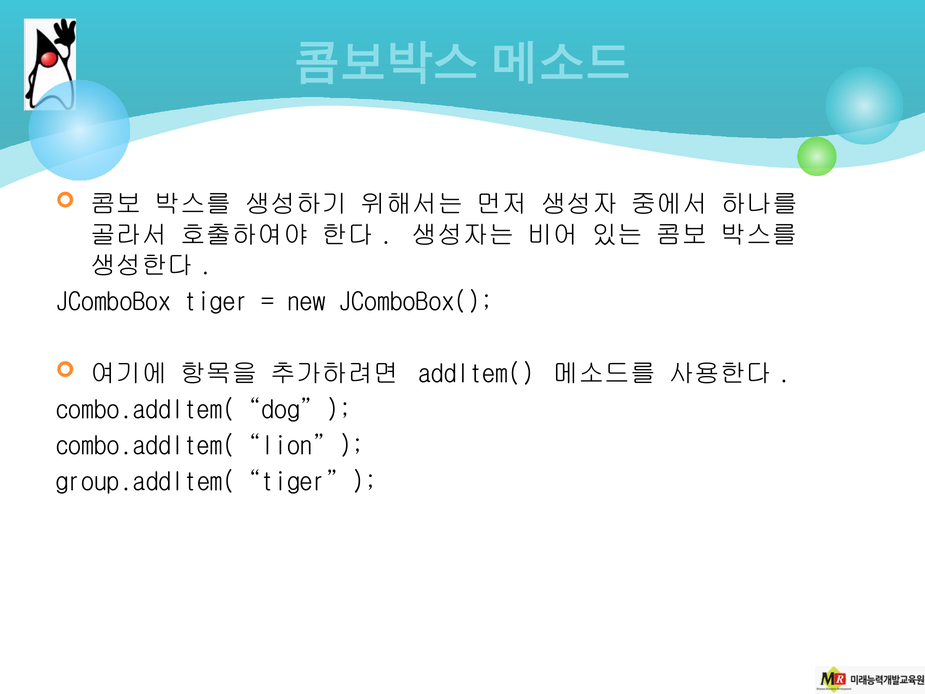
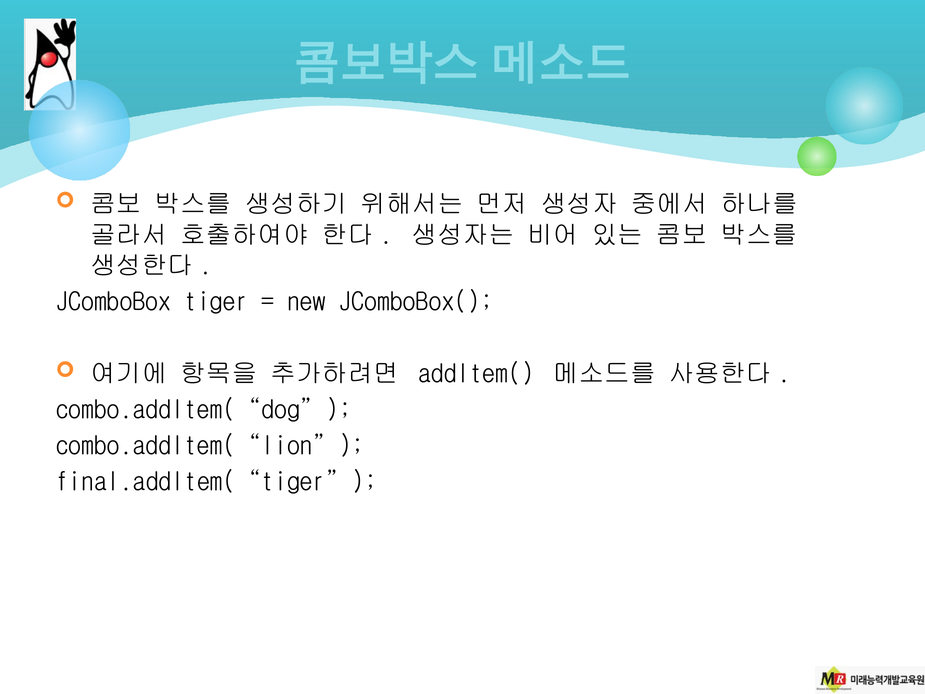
group.addItem(“tiger: group.addItem(“tiger -> final.addItem(“tiger
